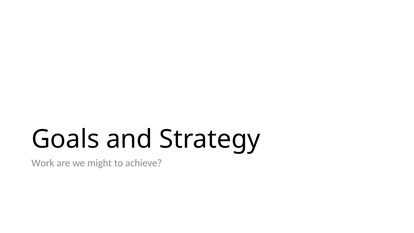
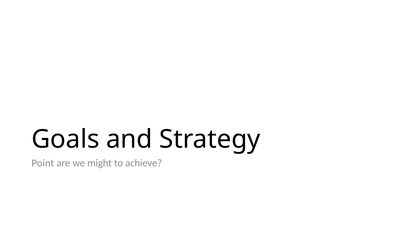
Work: Work -> Point
